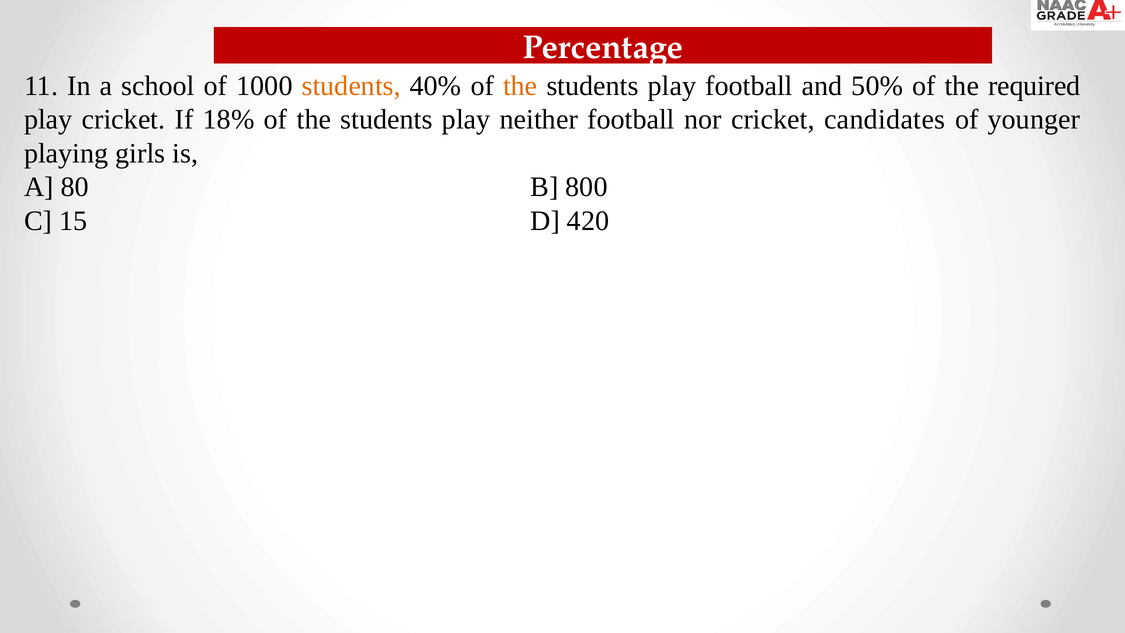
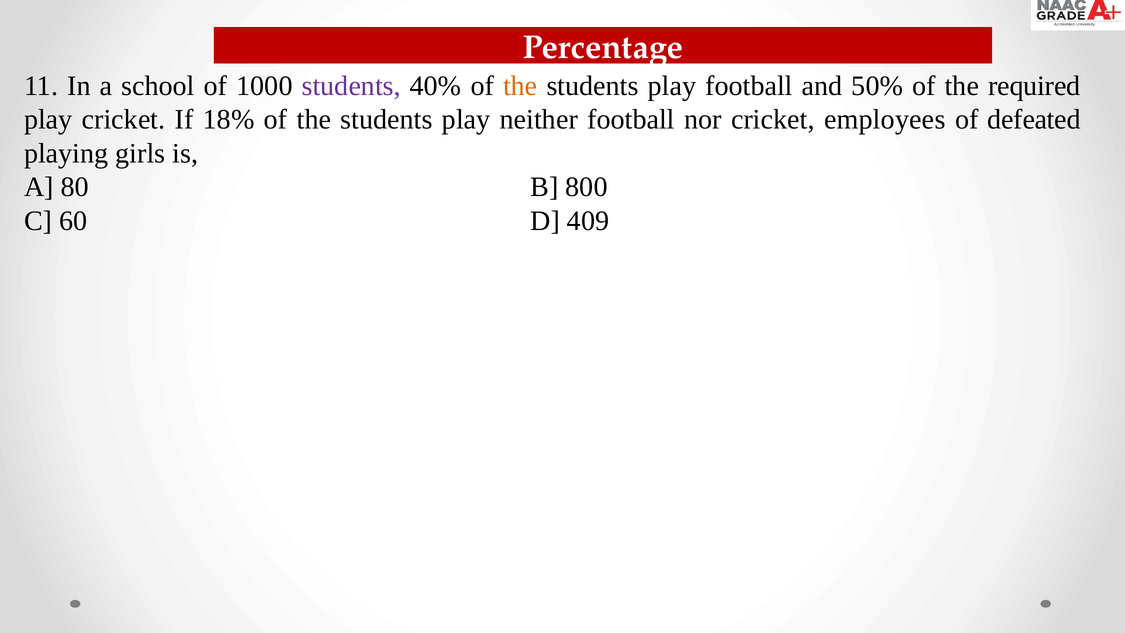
students at (351, 86) colour: orange -> purple
candidates: candidates -> employees
younger: younger -> defeated
15: 15 -> 60
420: 420 -> 409
